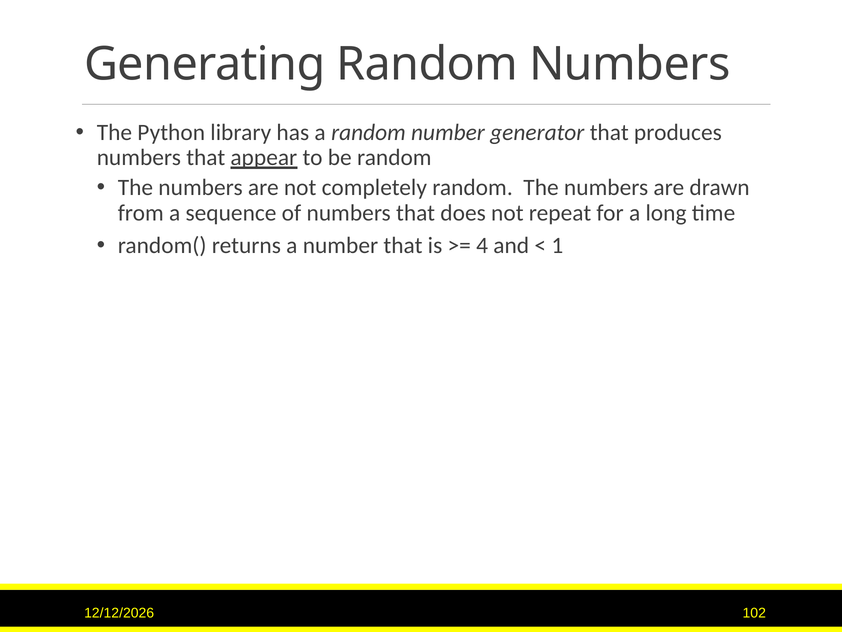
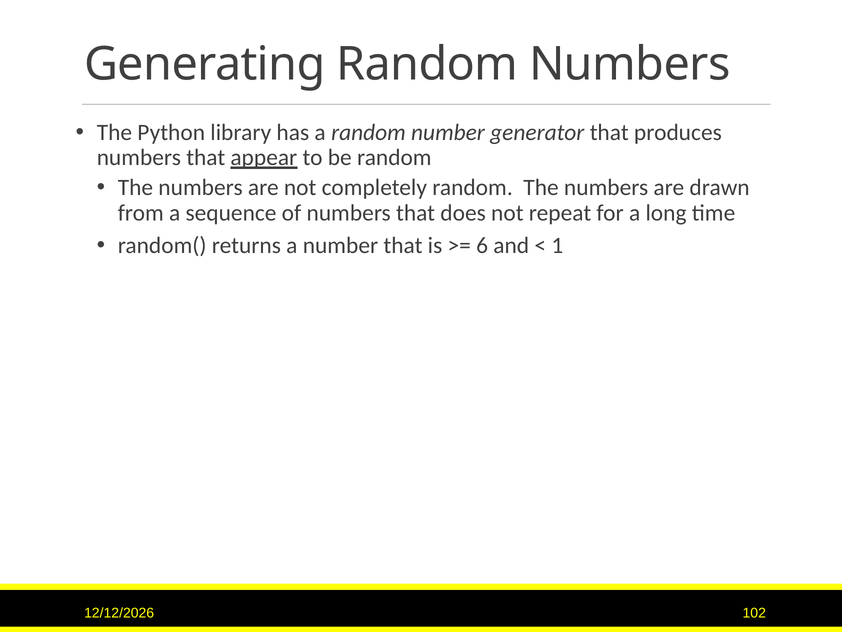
4: 4 -> 6
